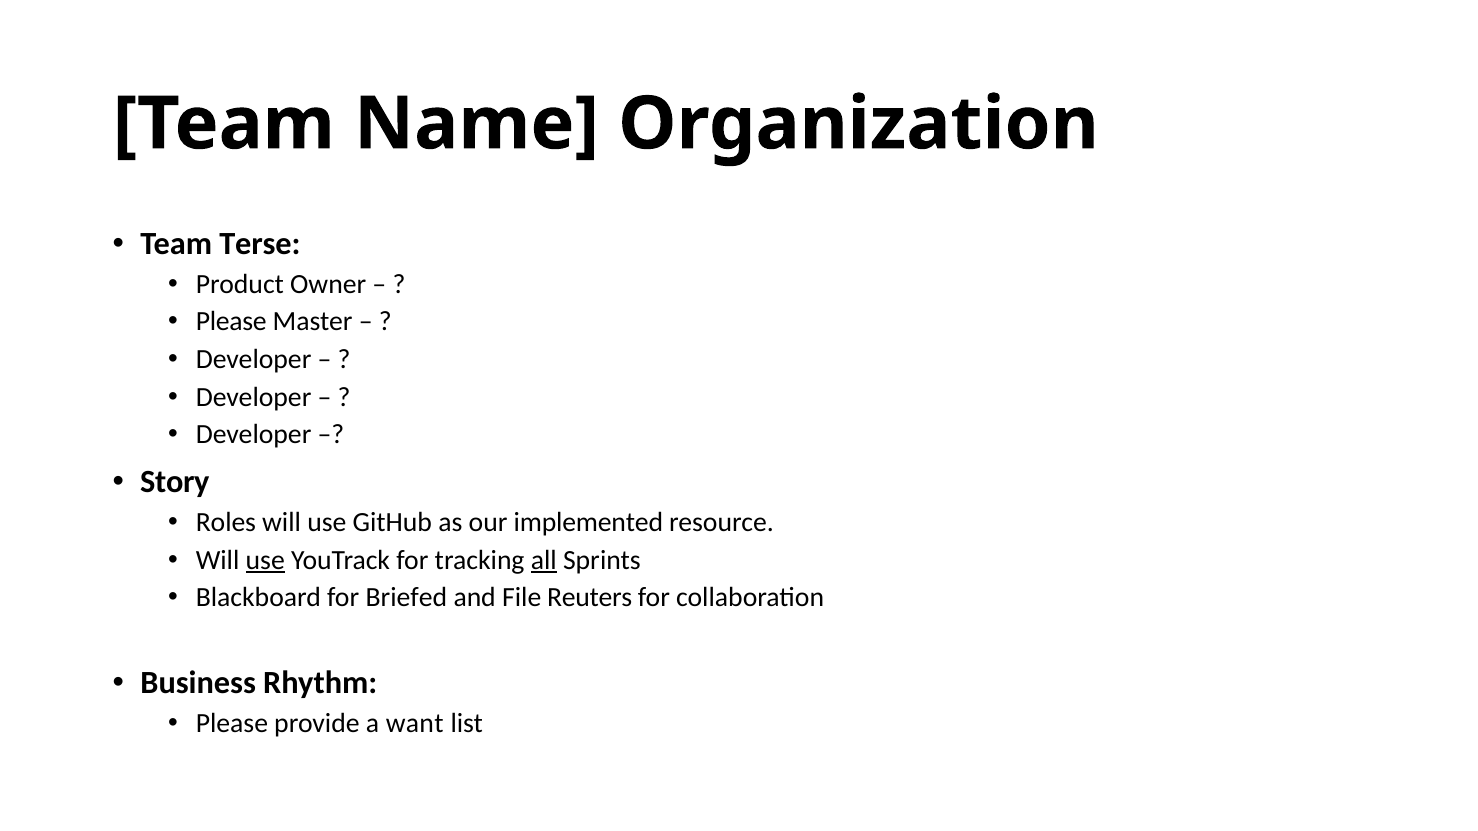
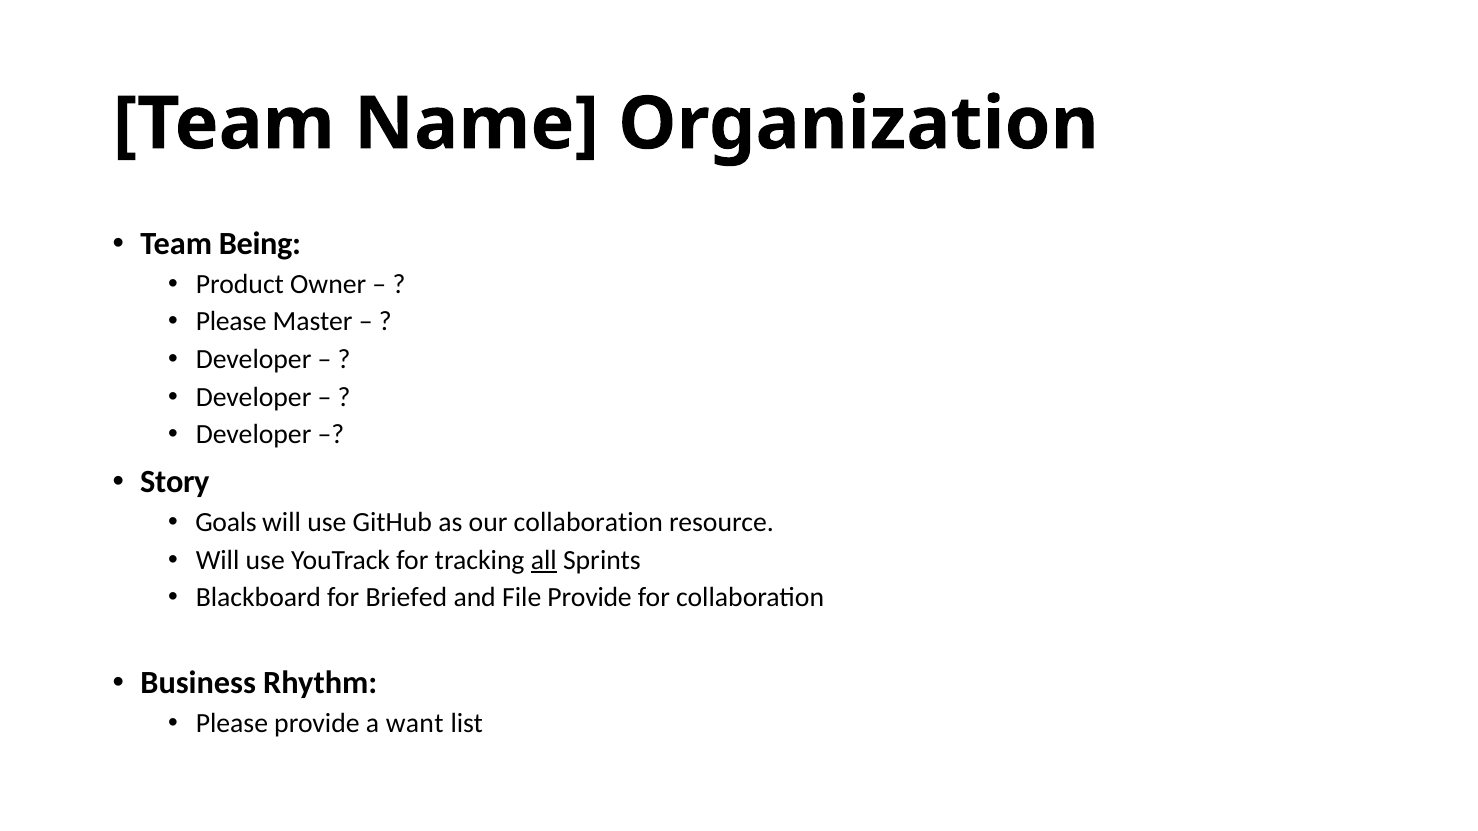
Terse: Terse -> Being
Roles: Roles -> Goals
our implemented: implemented -> collaboration
use at (265, 560) underline: present -> none
File Reuters: Reuters -> Provide
